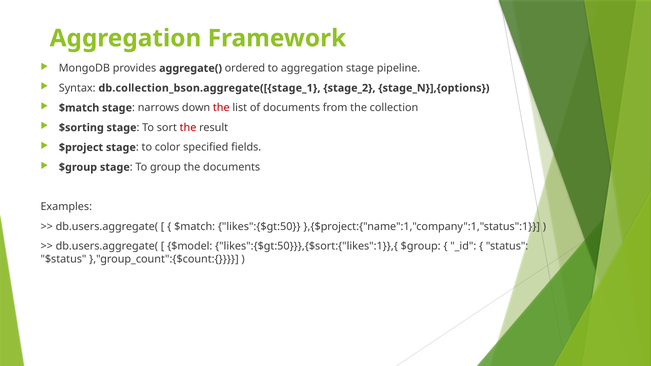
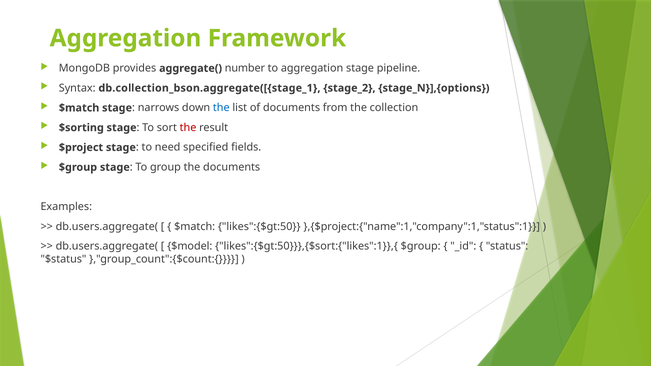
ordered: ordered -> number
the at (221, 108) colour: red -> blue
color: color -> need
